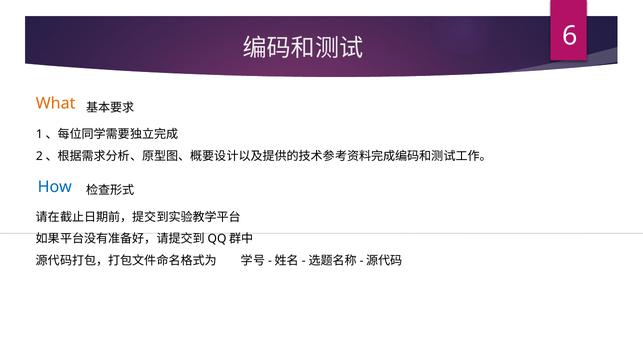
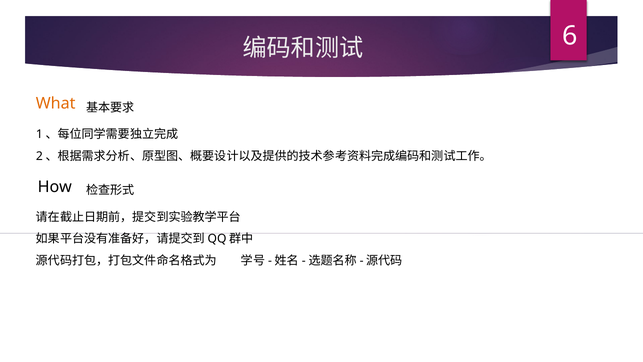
How colour: blue -> black
